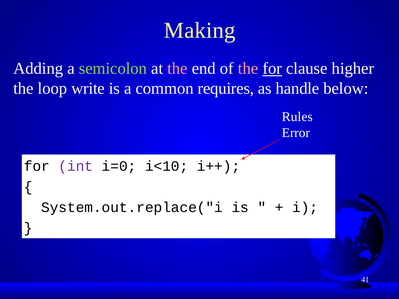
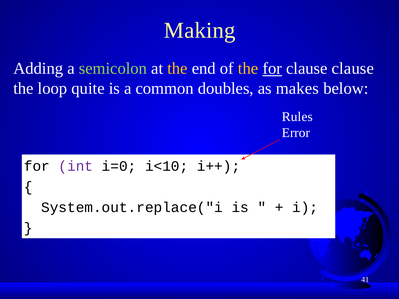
the at (177, 69) colour: pink -> yellow
the at (248, 69) colour: pink -> yellow
clause higher: higher -> clause
write: write -> quite
requires: requires -> doubles
handle: handle -> makes
